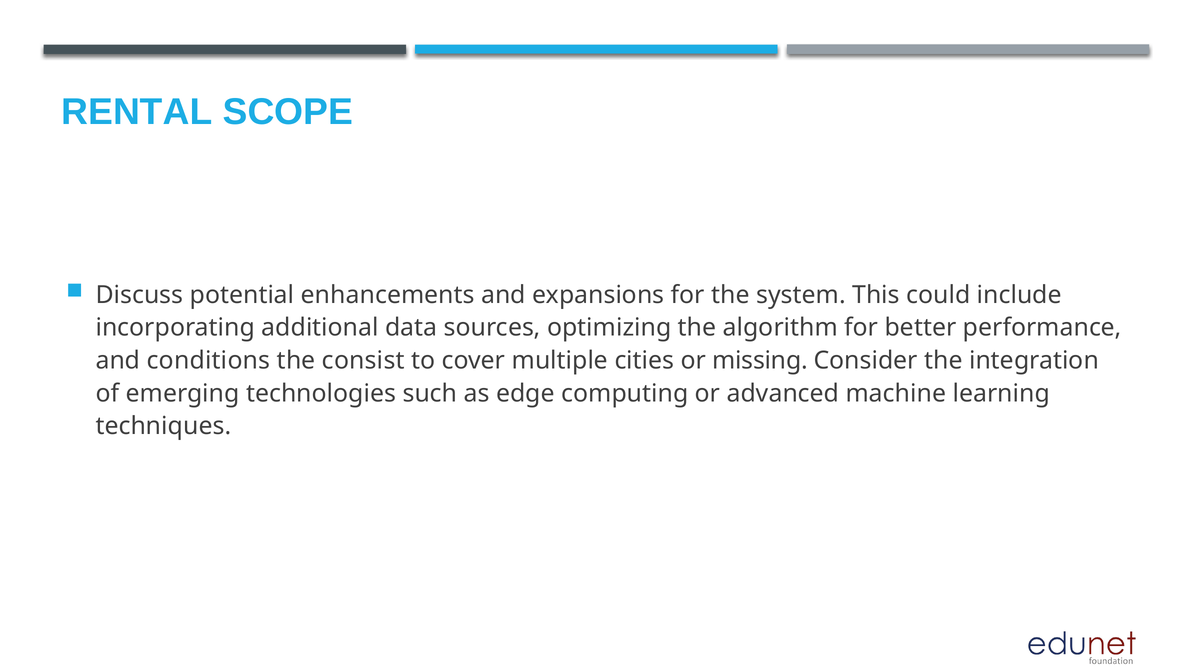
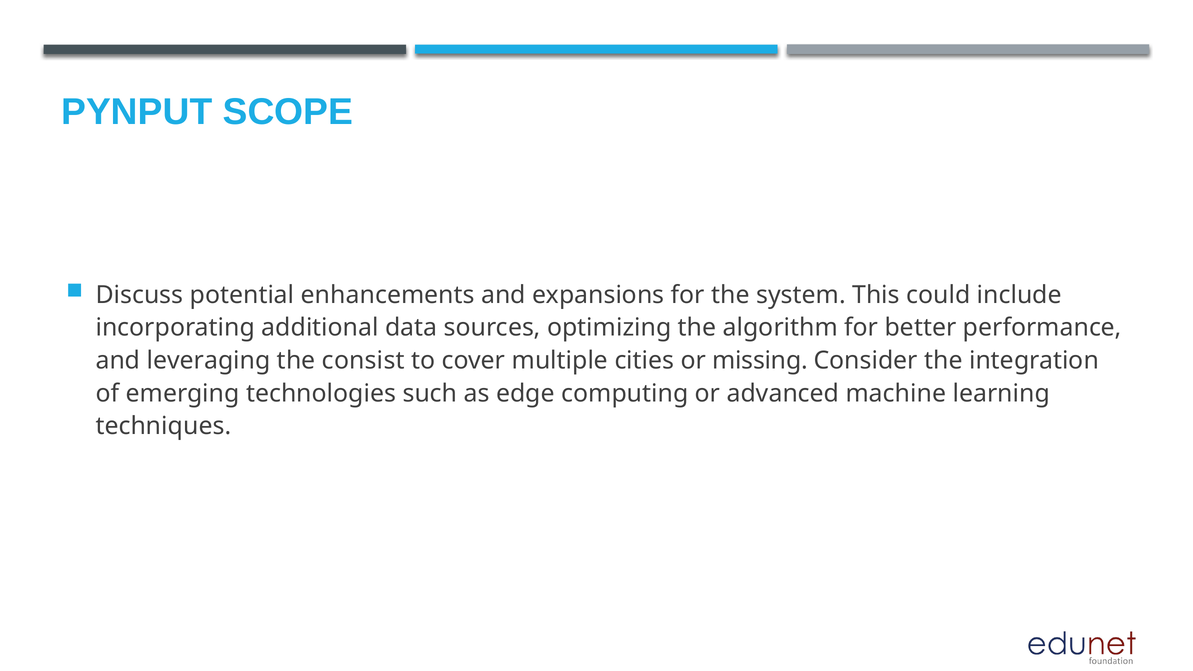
RENTAL: RENTAL -> PYNPUT
conditions: conditions -> leveraging
